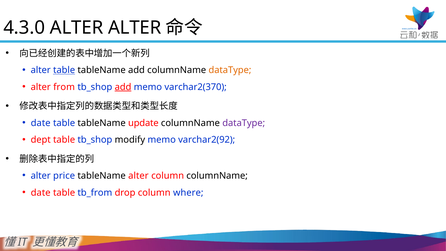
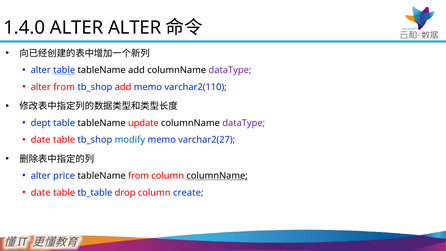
4.3.0: 4.3.0 -> 1.4.0
dataType at (230, 70) colour: orange -> purple
add at (123, 87) underline: present -> none
varchar2(370: varchar2(370 -> varchar2(110
date at (41, 123): date -> dept
dept at (41, 140): dept -> date
modify colour: black -> blue
varchar2(92: varchar2(92 -> varchar2(27
tableName alter: alter -> from
columnName at (217, 176) underline: none -> present
tb_from: tb_from -> tb_table
where: where -> create
